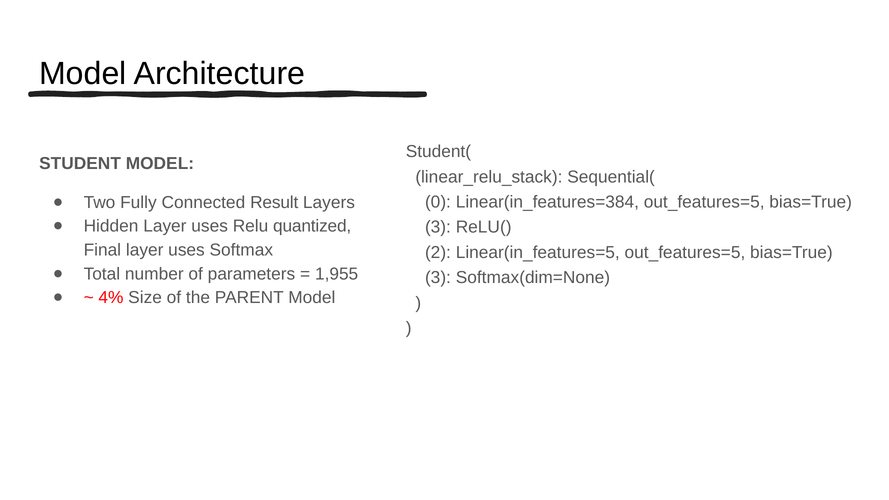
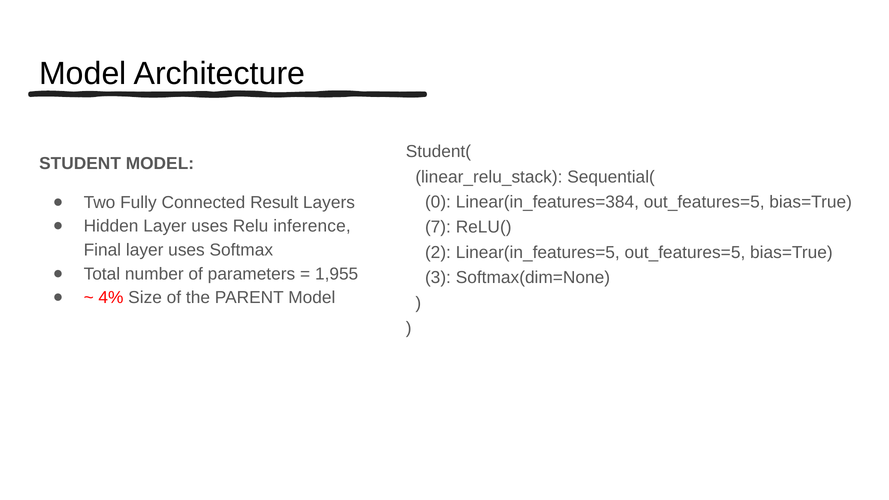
quantized: quantized -> inference
3 at (438, 227): 3 -> 7
